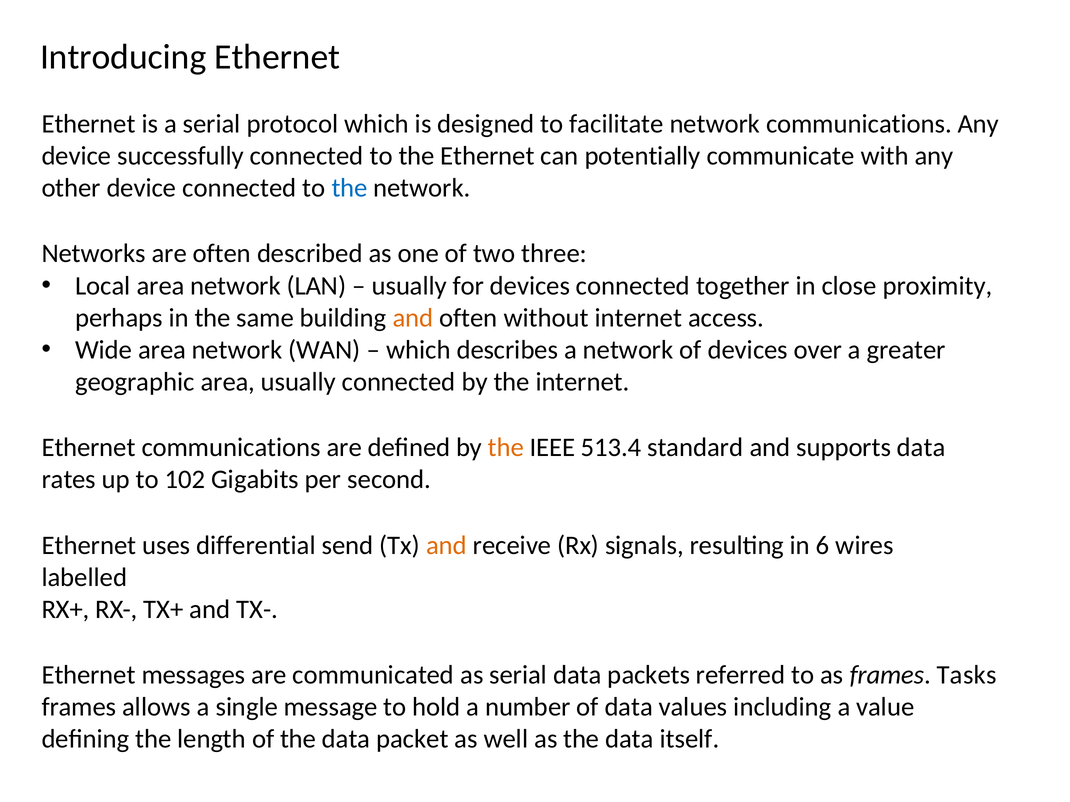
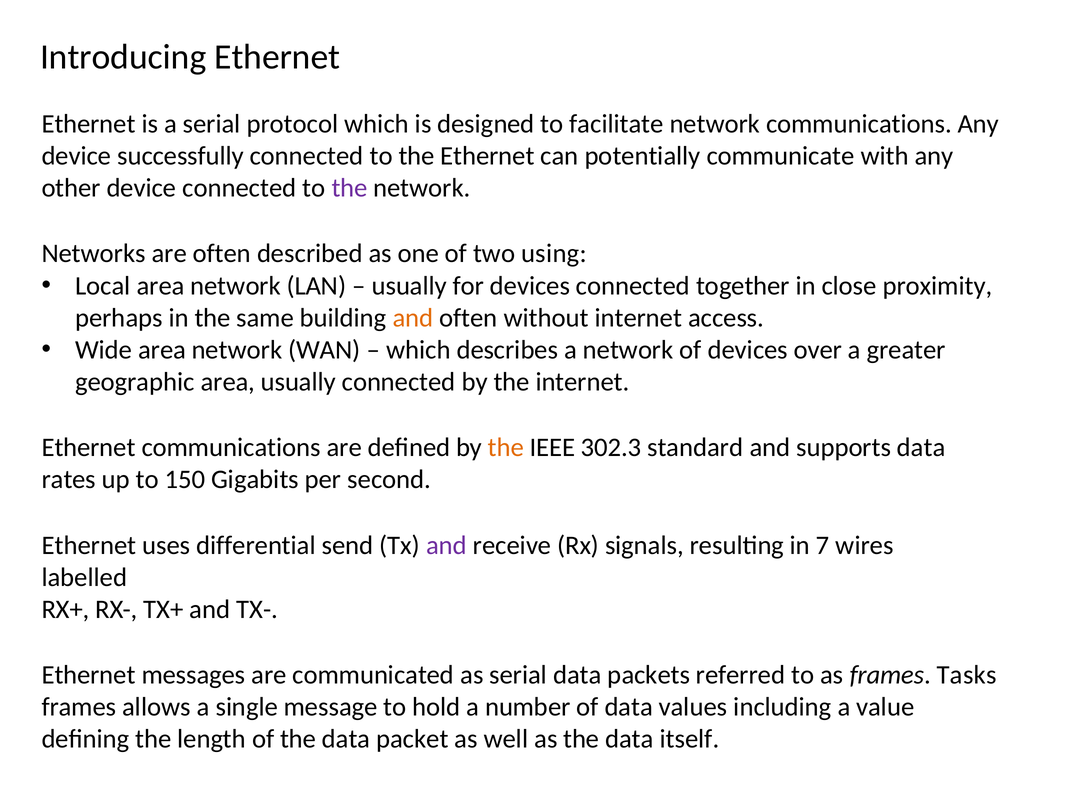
the at (350, 188) colour: blue -> purple
three: three -> using
513.4: 513.4 -> 302.3
102: 102 -> 150
and at (446, 546) colour: orange -> purple
6: 6 -> 7
